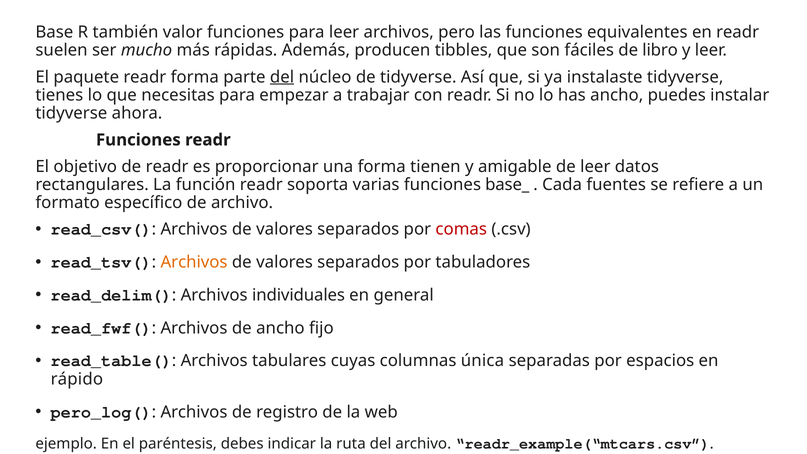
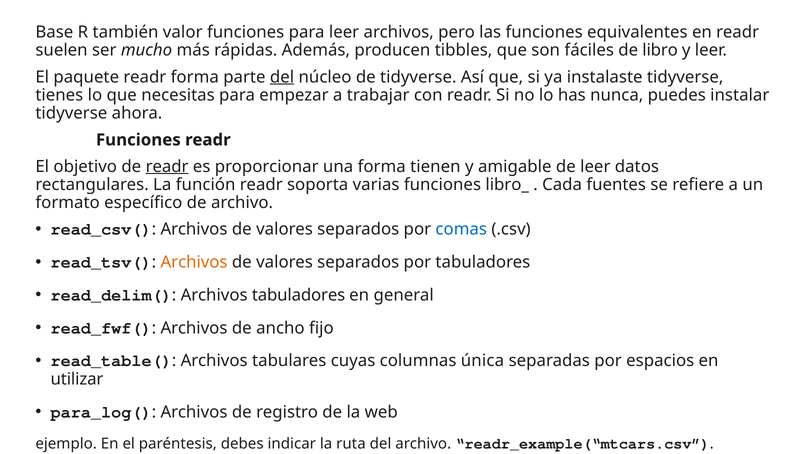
has ancho: ancho -> nunca
readr at (167, 166) underline: none -> present
base_: base_ -> libro_
comas colour: red -> blue
Archivos individuales: individuales -> tabuladores
rápido: rápido -> utilizar
pero_log(: pero_log( -> para_log(
